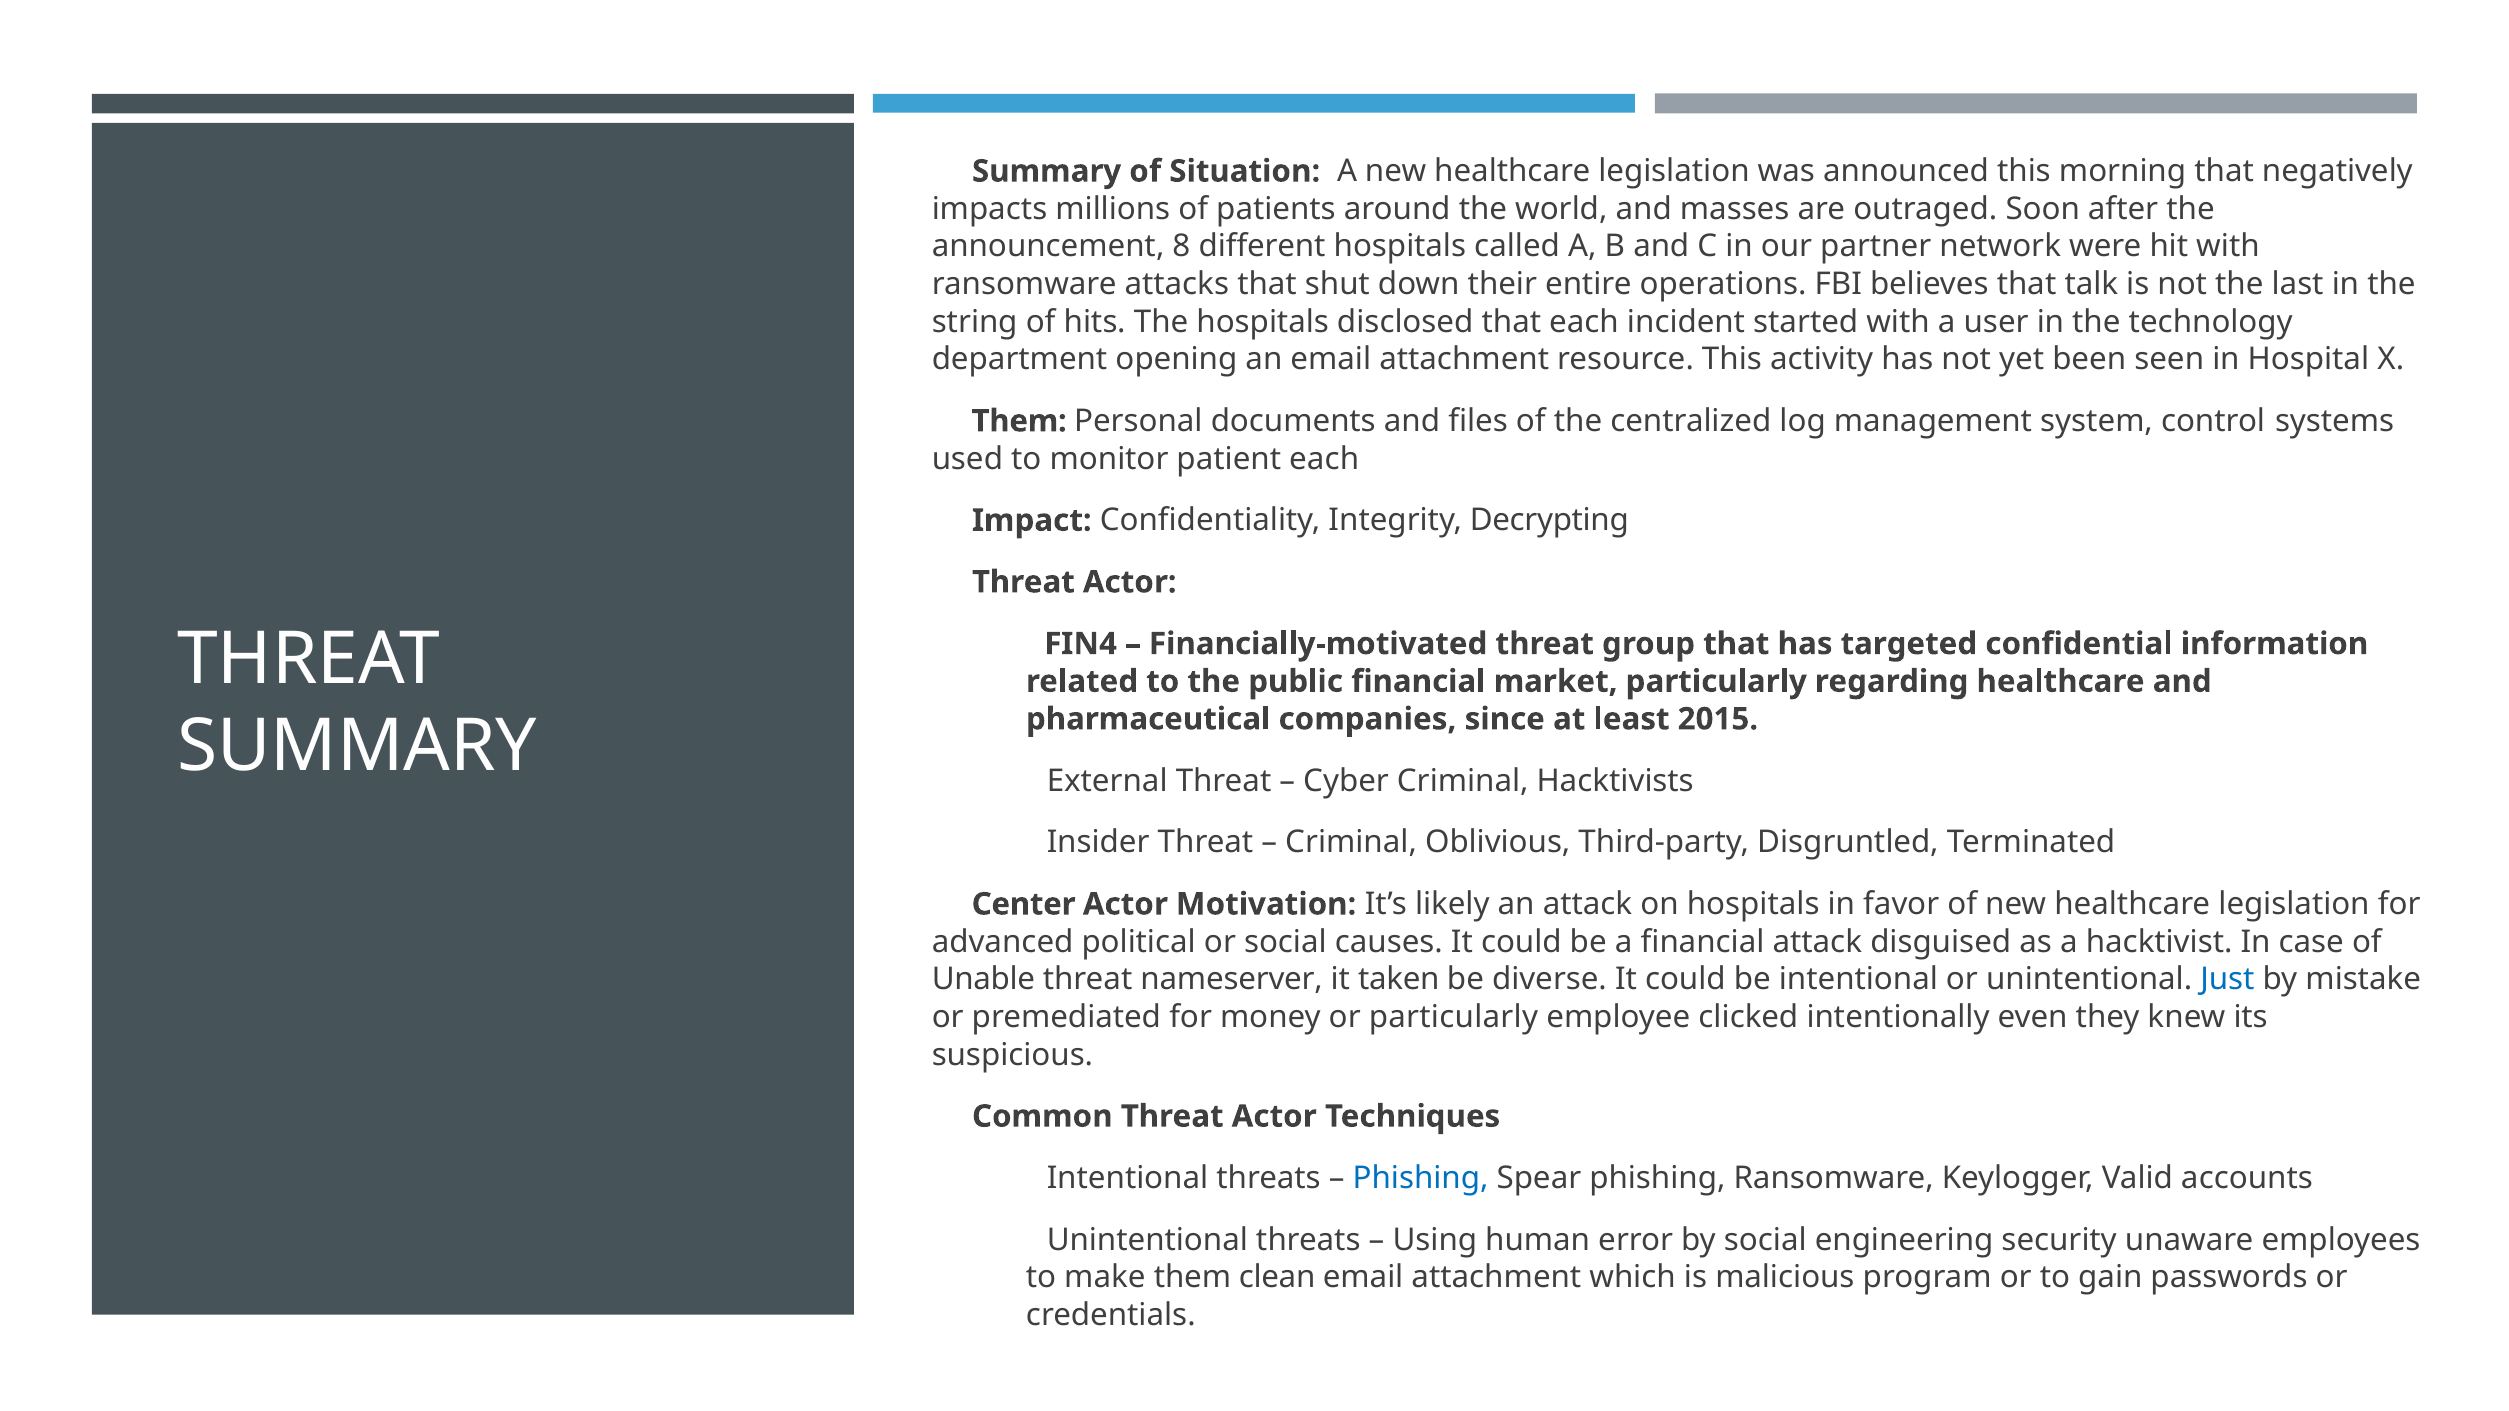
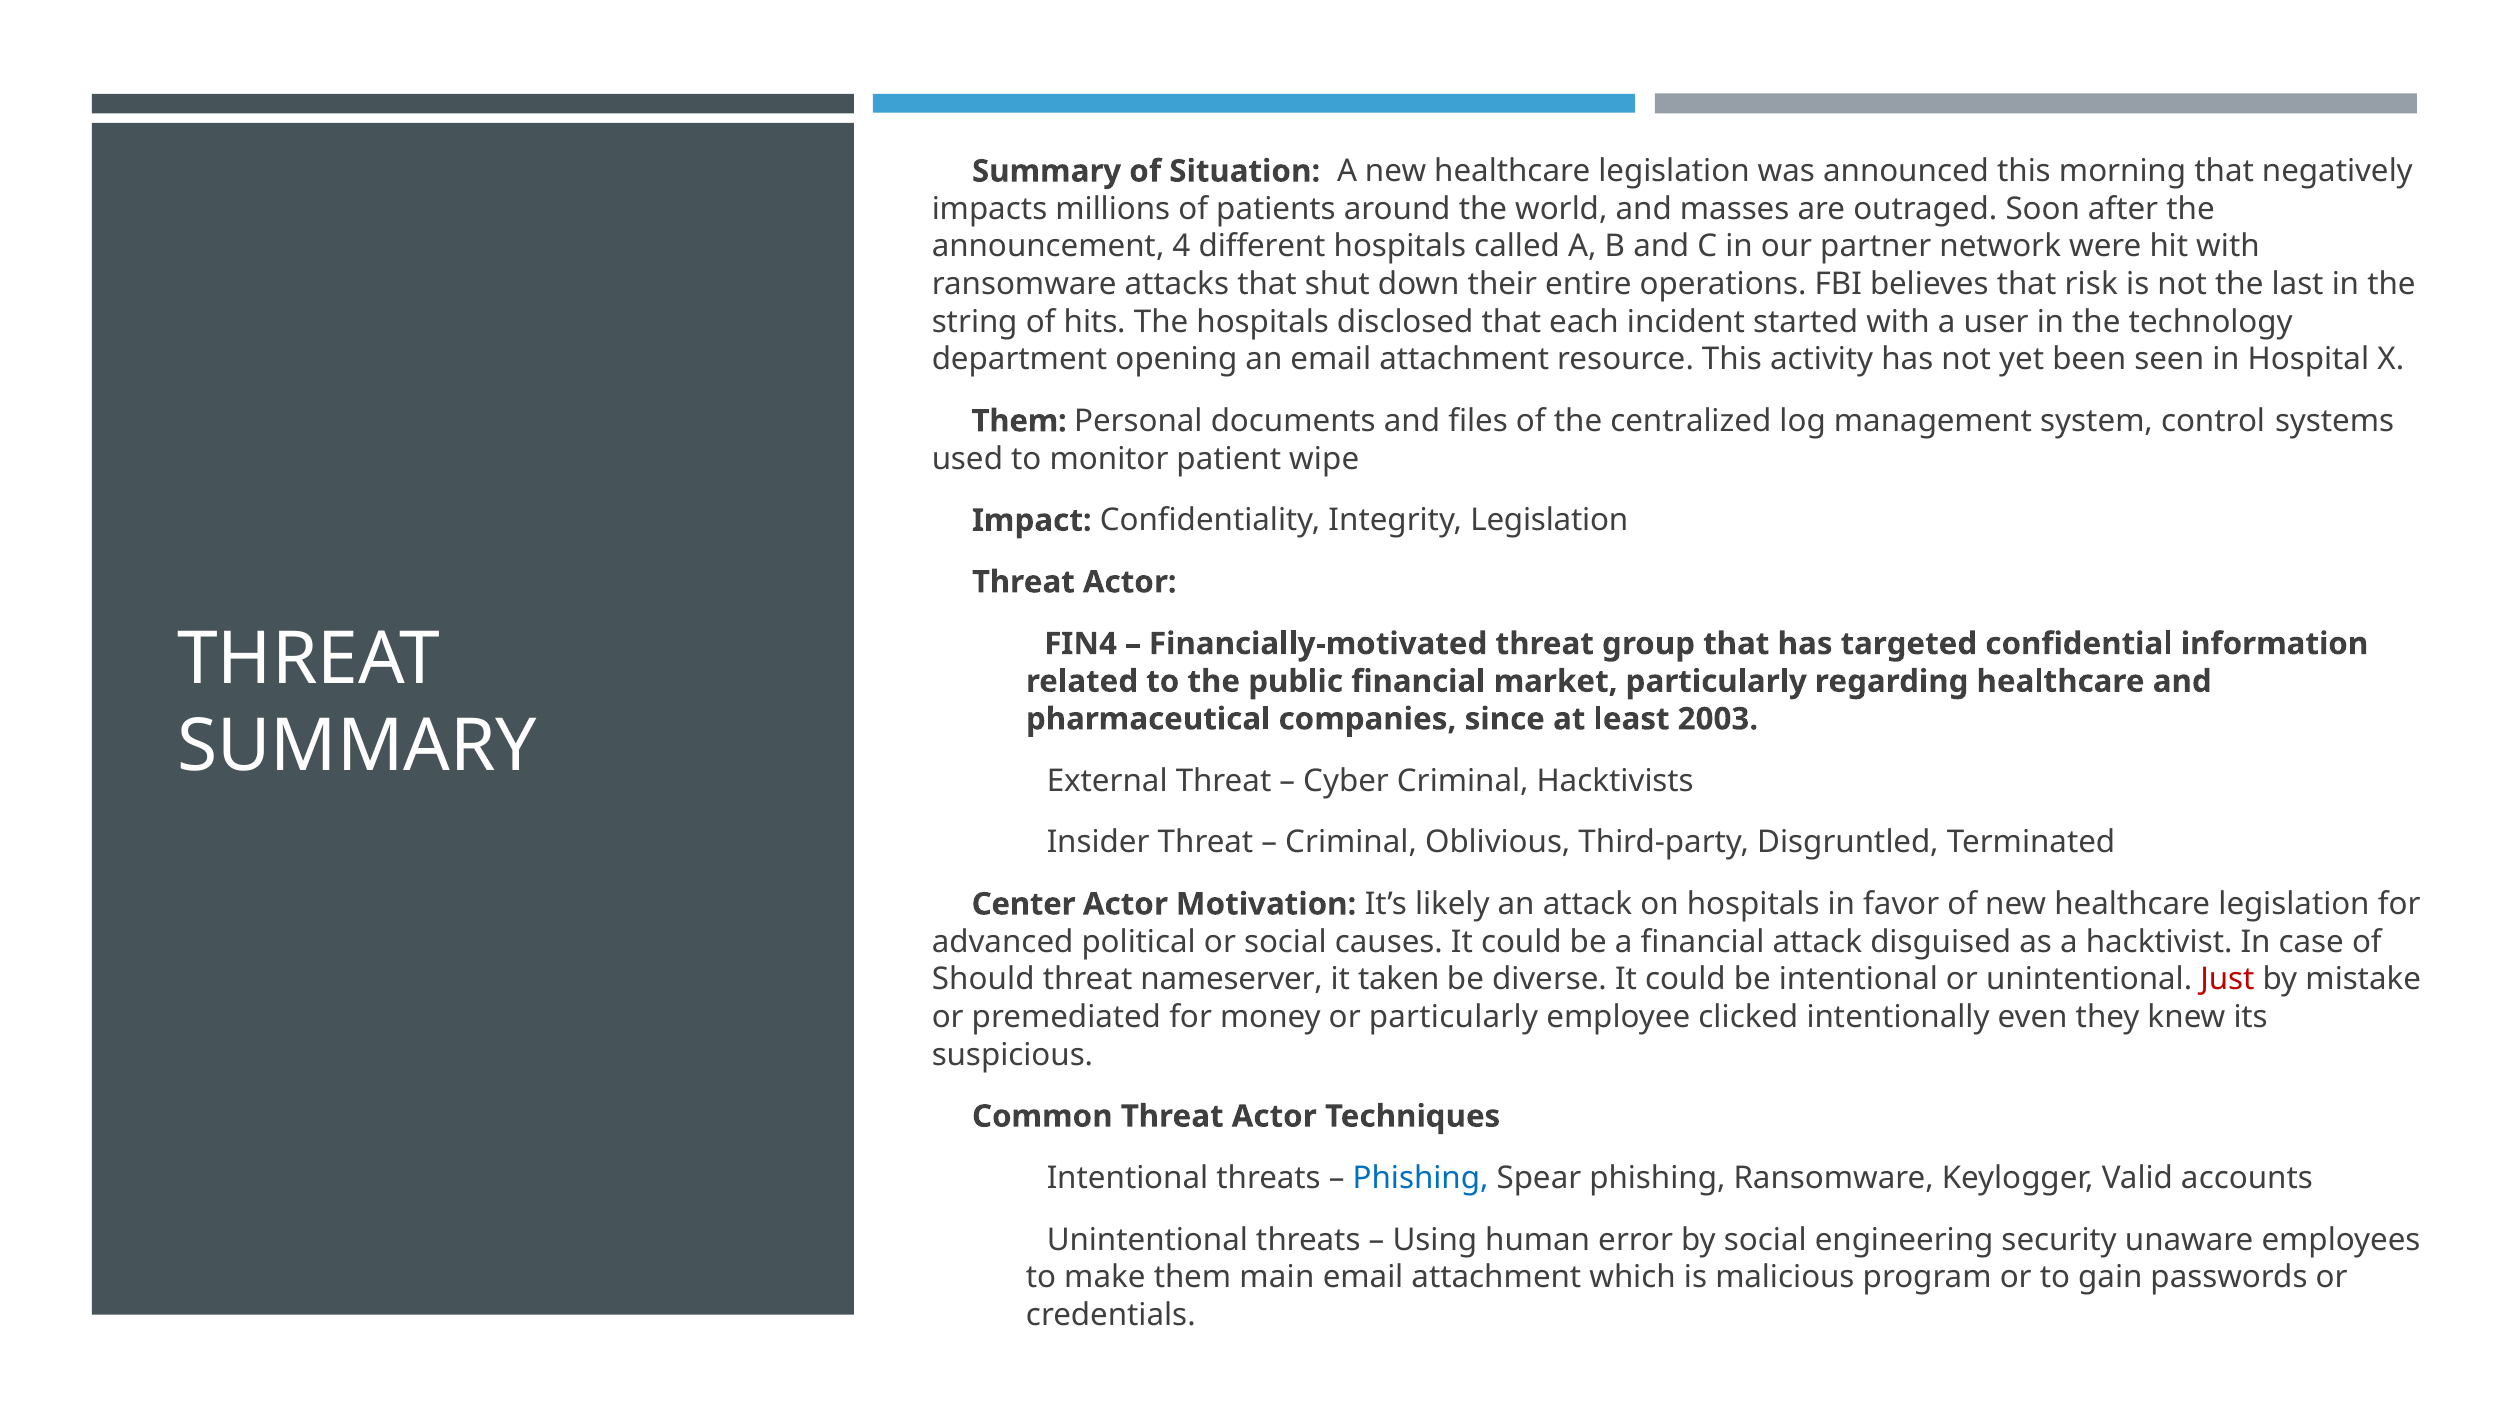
8: 8 -> 4
talk: talk -> risk
patient each: each -> wipe
Integrity Decrypting: Decrypting -> Legislation
2015: 2015 -> 2003
Unable: Unable -> Should
Just colour: blue -> red
clean: clean -> main
